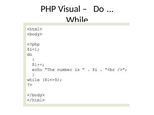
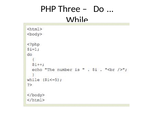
Visual: Visual -> Three
